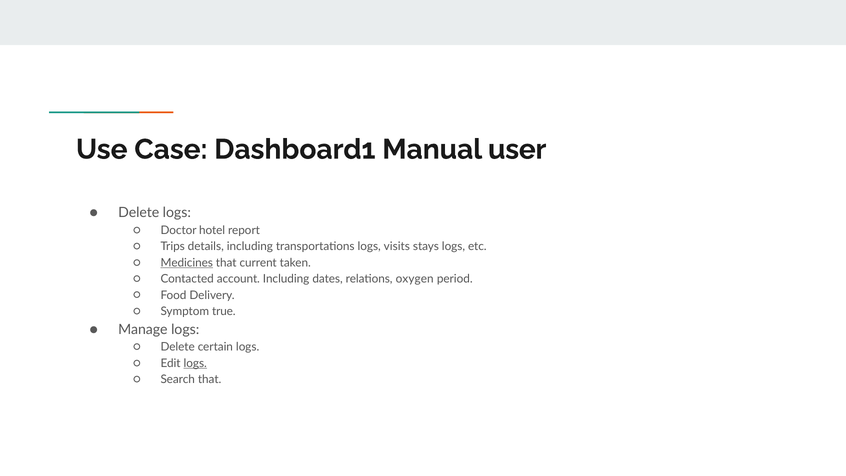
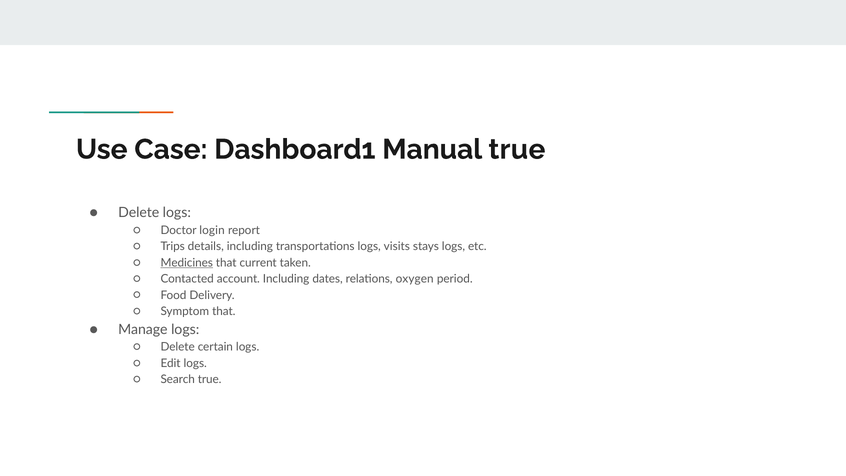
Manual user: user -> true
hotel: hotel -> login
Symptom true: true -> that
logs at (195, 363) underline: present -> none
Search that: that -> true
